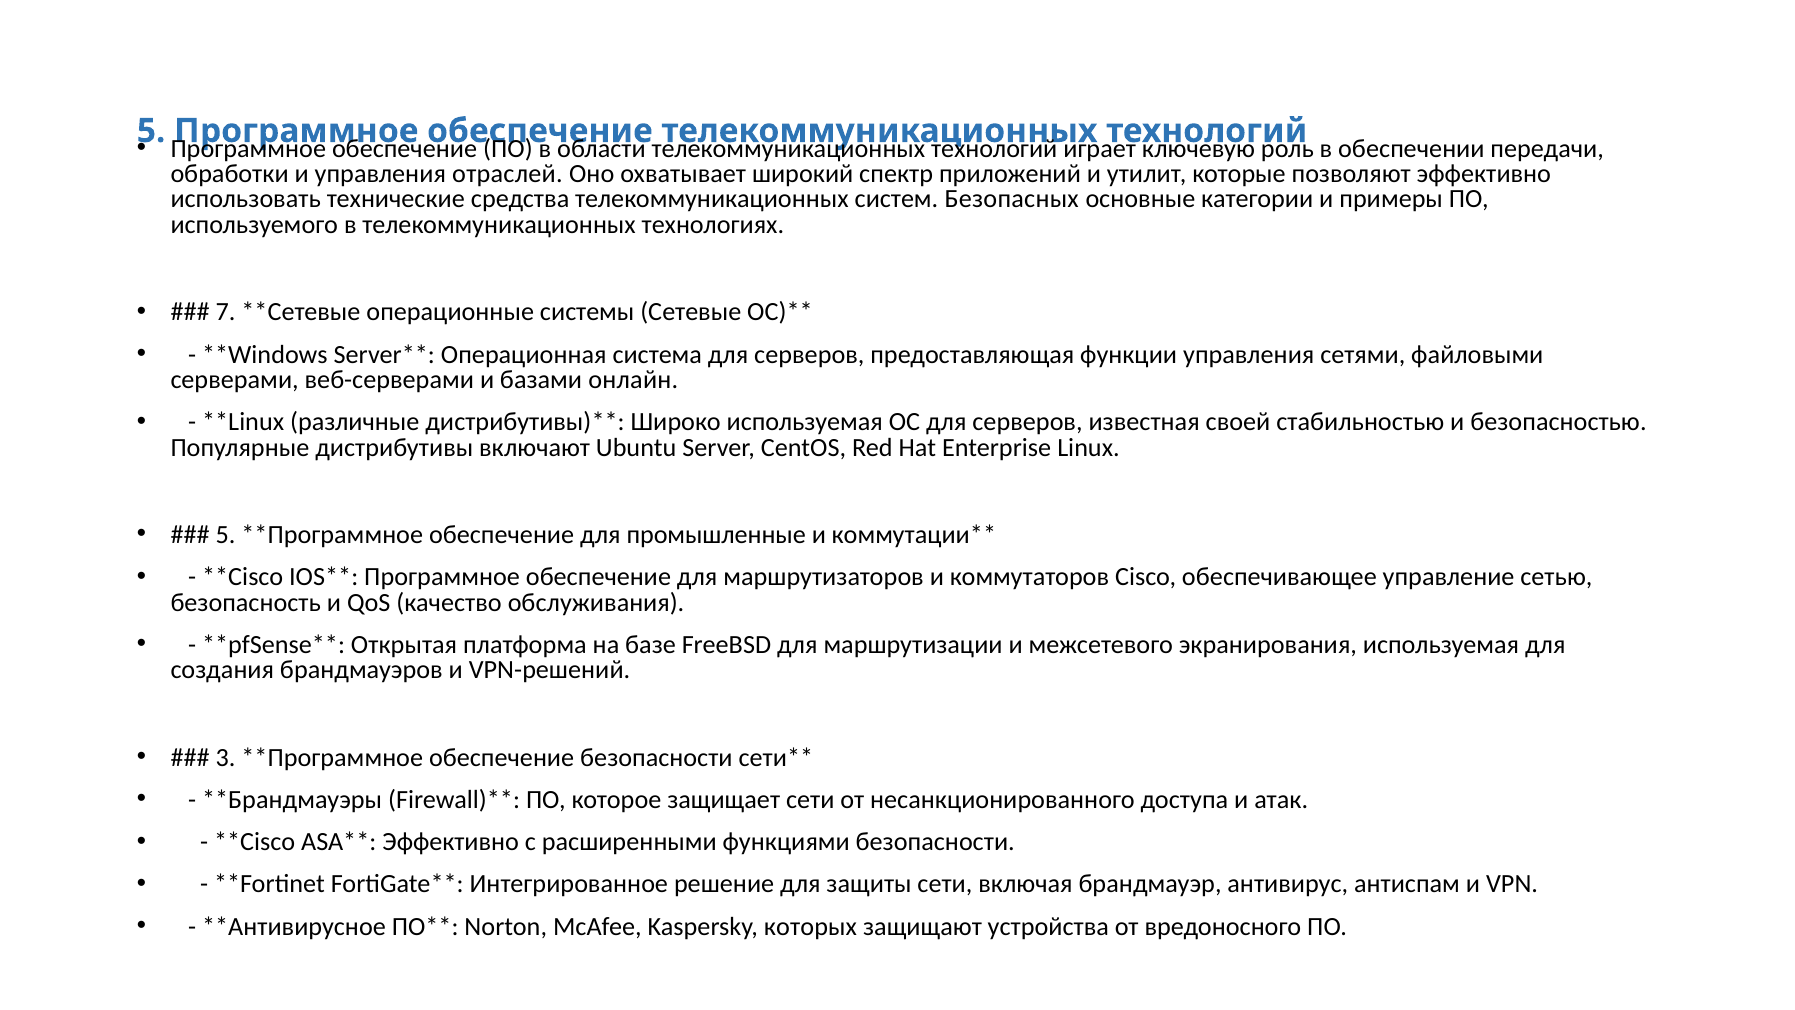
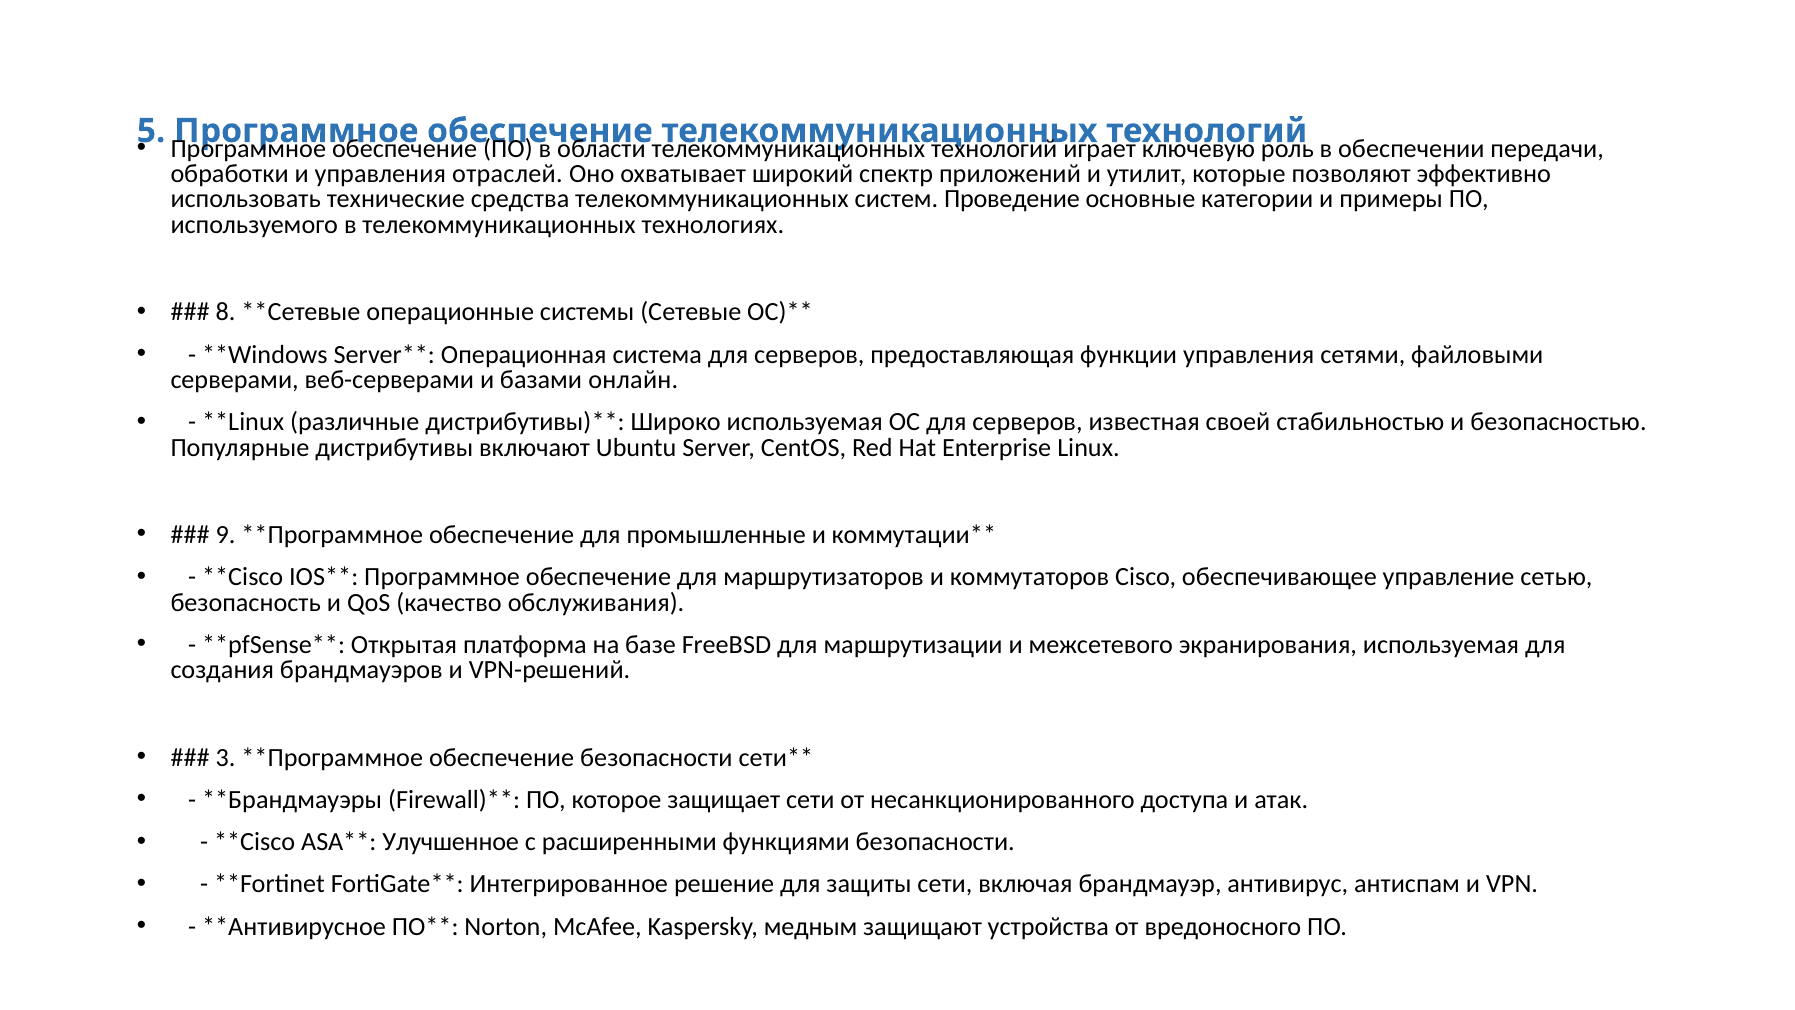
Безопасных: Безопасных -> Проведение
7: 7 -> 8
5 at (226, 535): 5 -> 9
Эффективно at (451, 842): Эффективно -> Улучшенное
которых: которых -> медным
